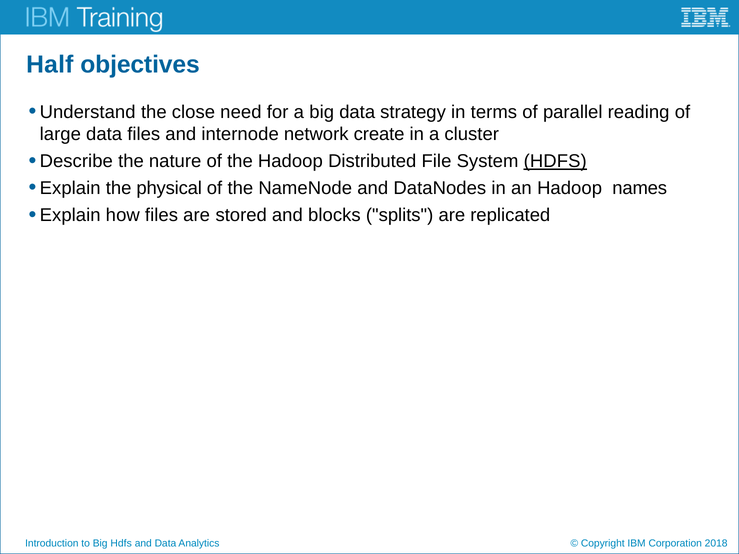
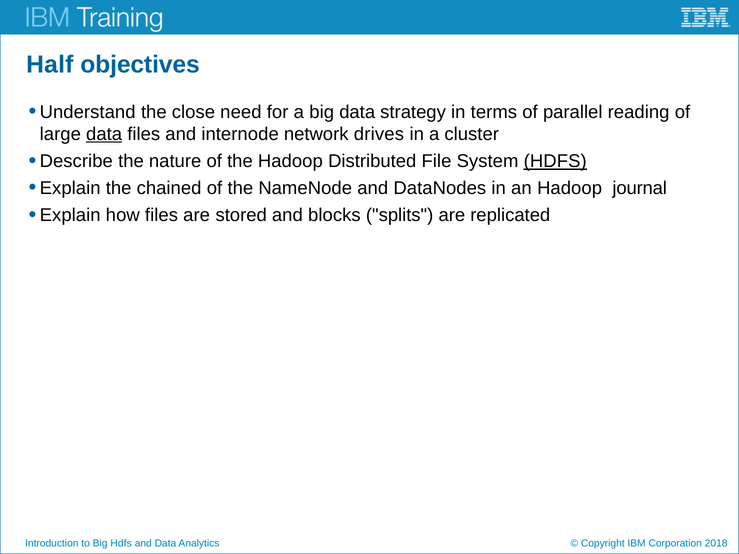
data at (104, 134) underline: none -> present
create: create -> drives
physical: physical -> chained
names: names -> journal
